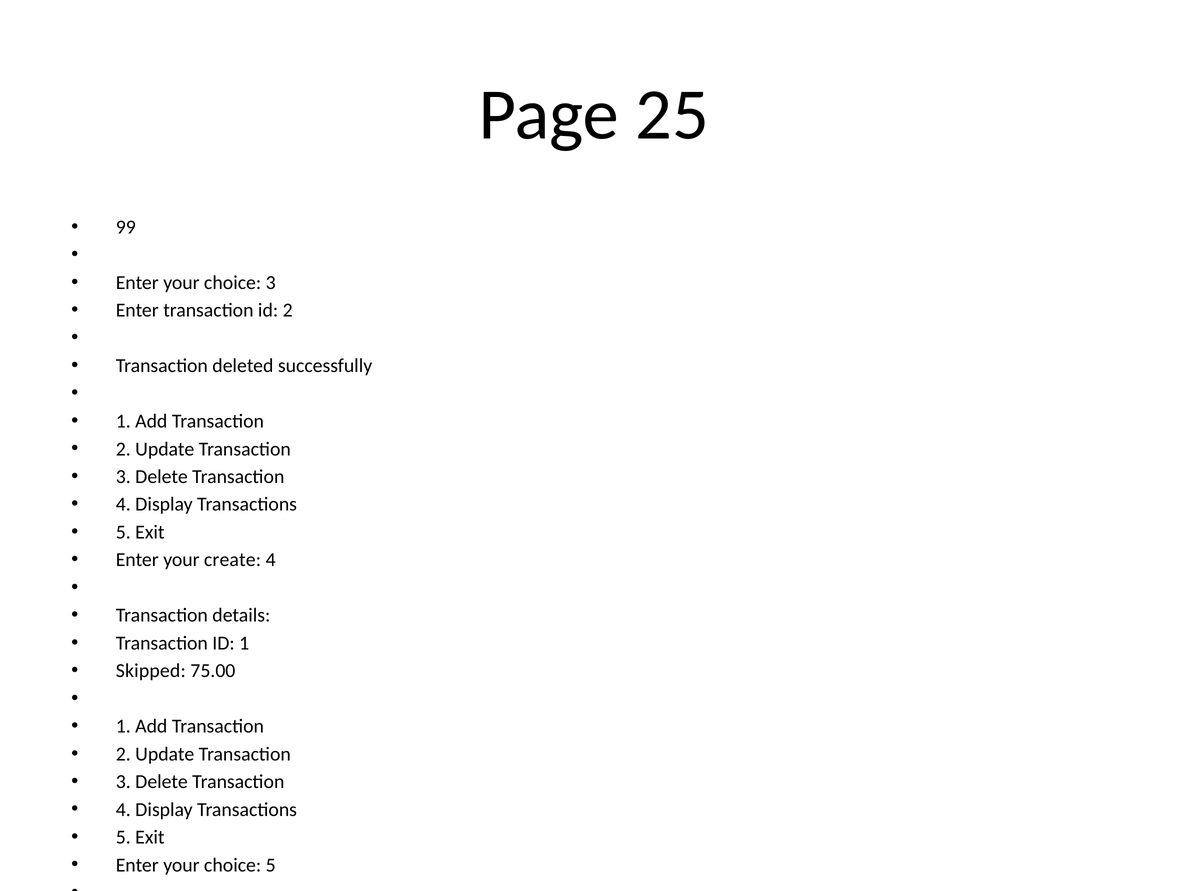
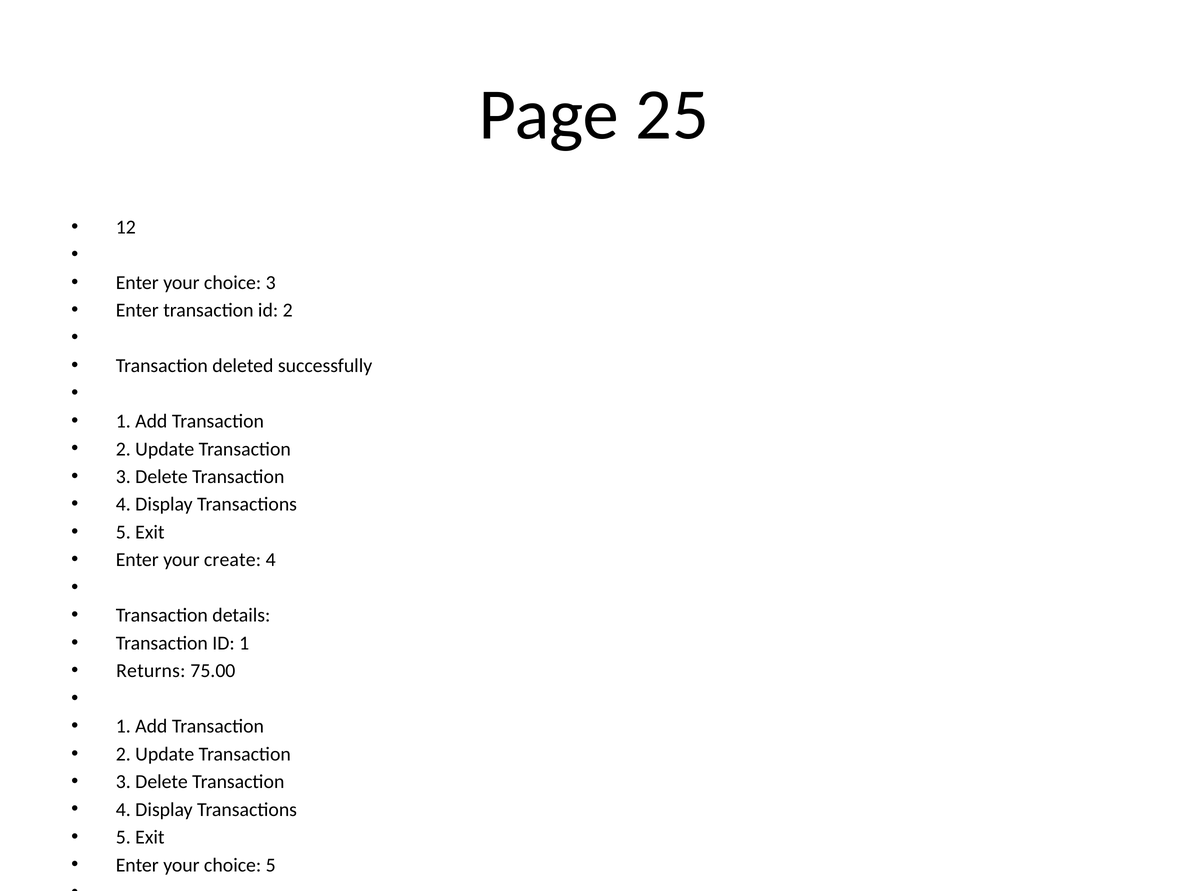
99: 99 -> 12
Skipped: Skipped -> Returns
